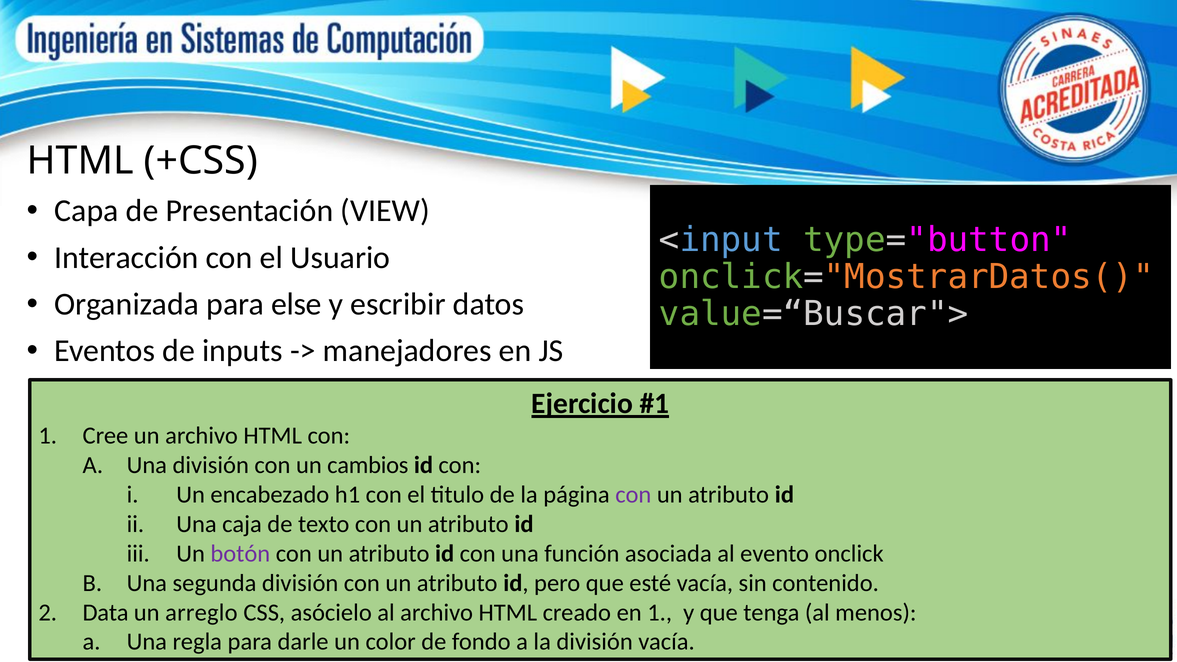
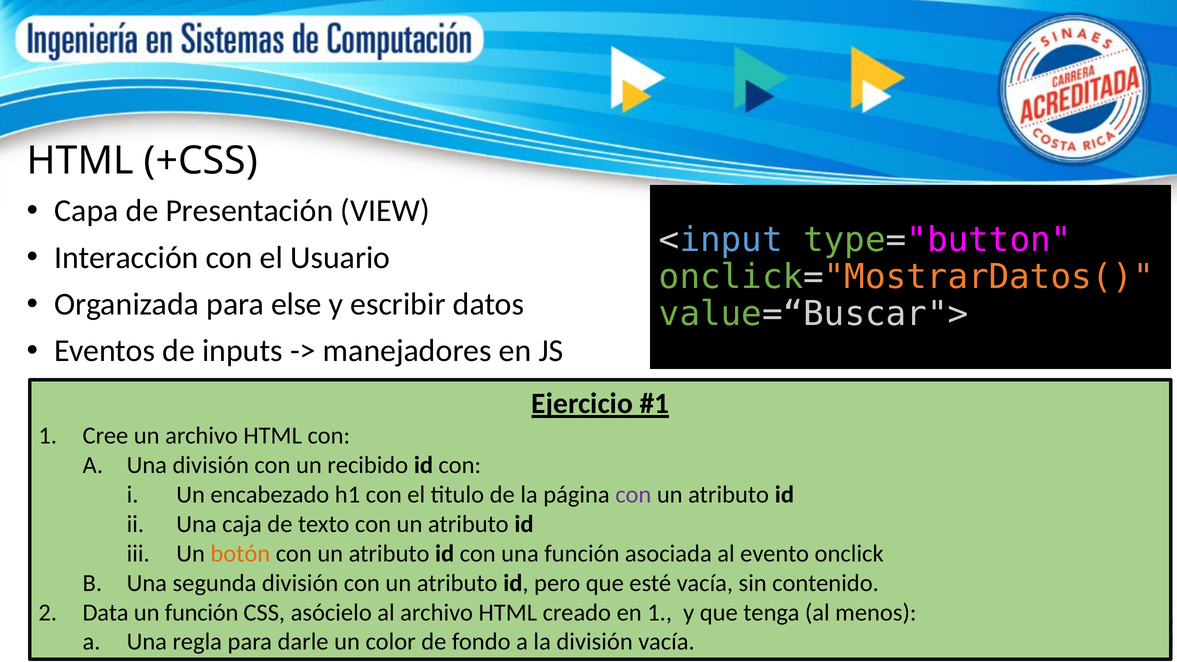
cambios: cambios -> recibido
botón colour: purple -> orange
un arreglo: arreglo -> función
